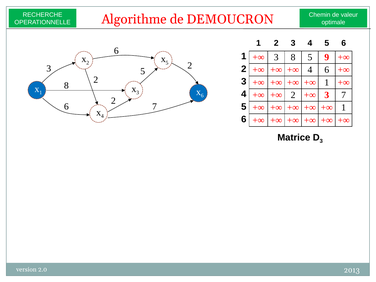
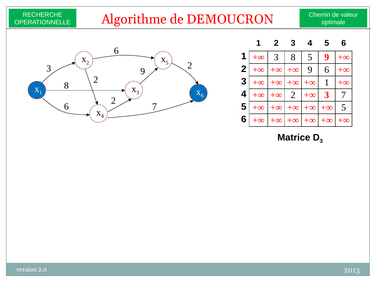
3 5: 5 -> 9
4 at (310, 70): 4 -> 9
1 at (344, 108): 1 -> 5
